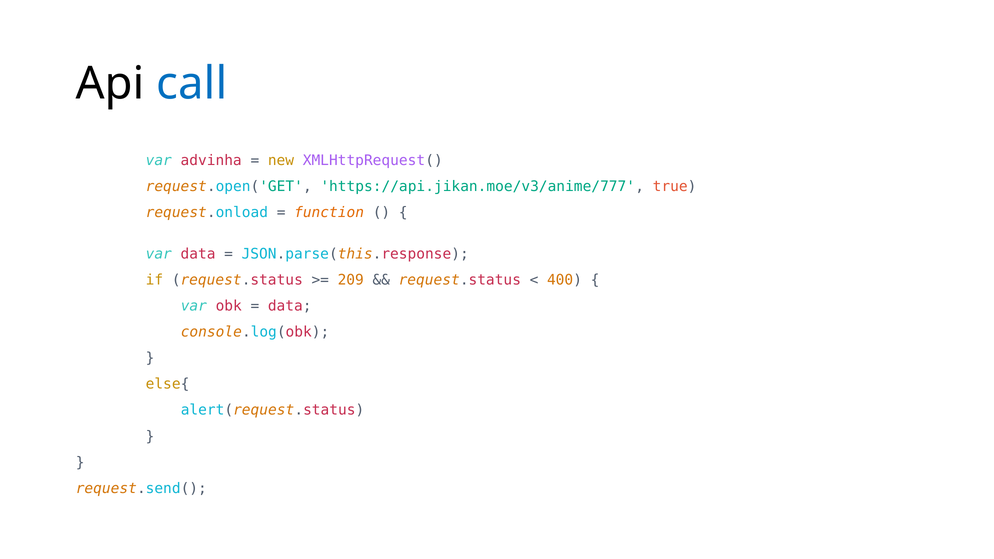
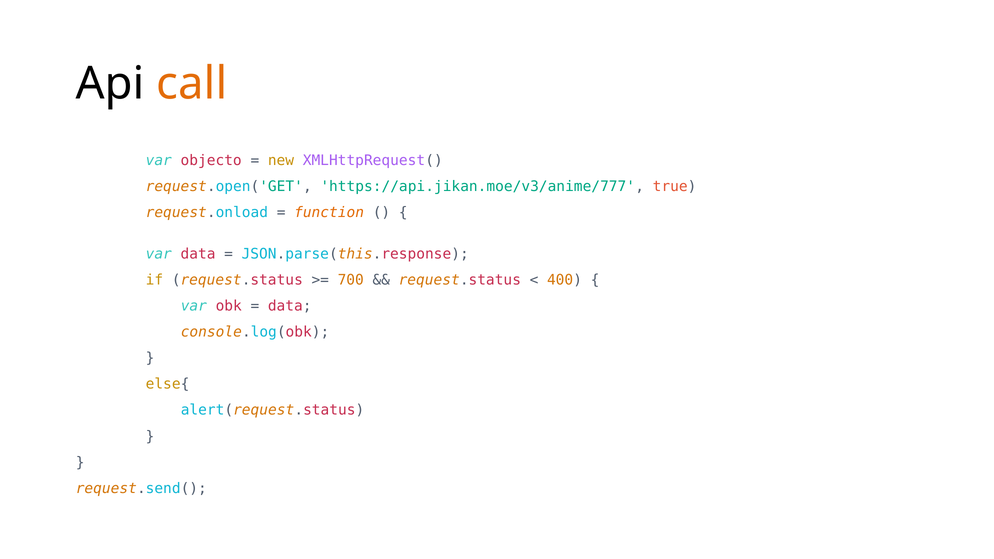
call colour: blue -> orange
advinha: advinha -> objecto
209: 209 -> 700
